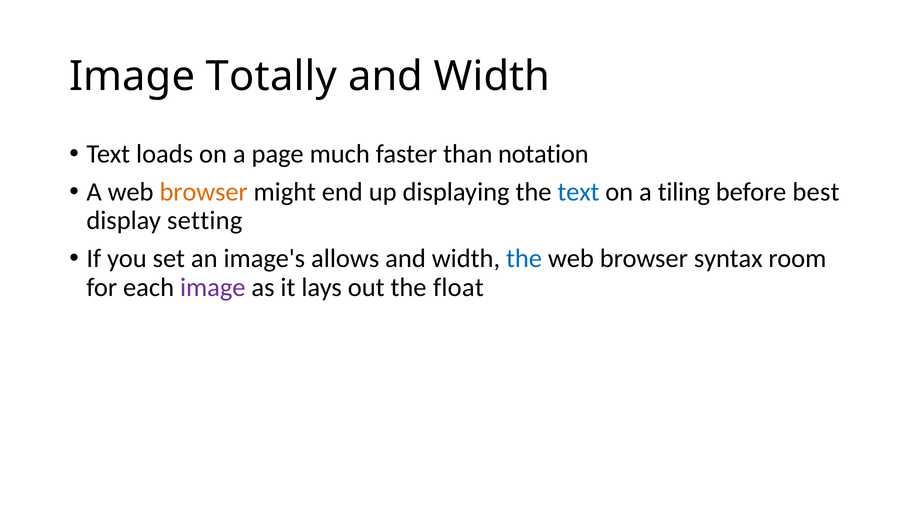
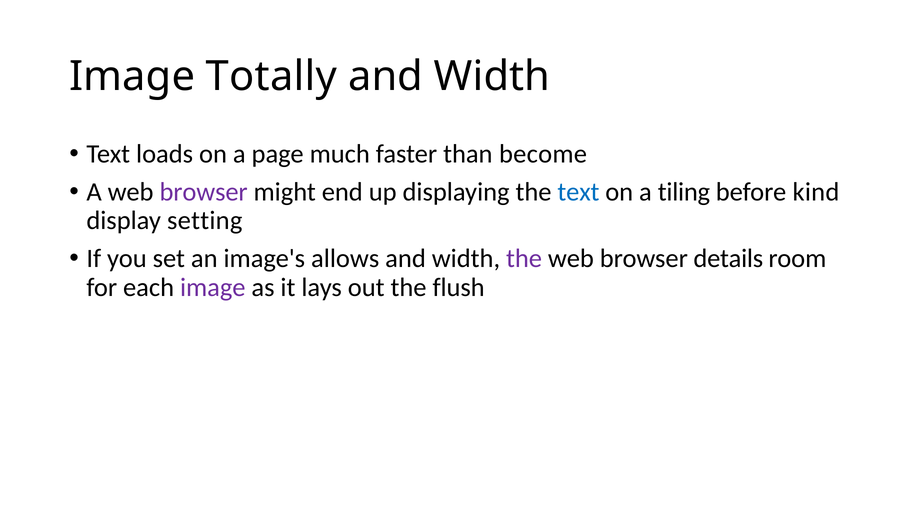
notation: notation -> become
browser at (204, 192) colour: orange -> purple
best: best -> kind
the at (524, 259) colour: blue -> purple
syntax: syntax -> details
float: float -> flush
